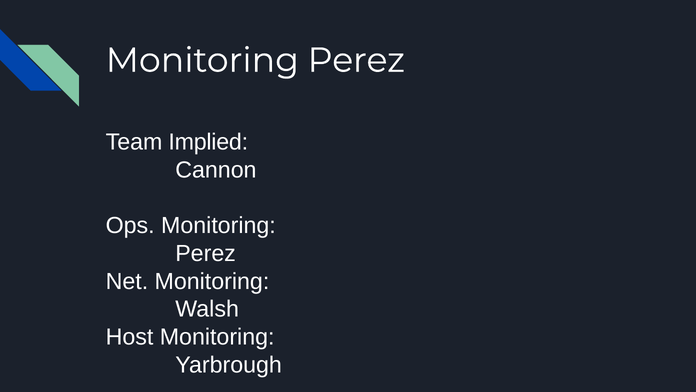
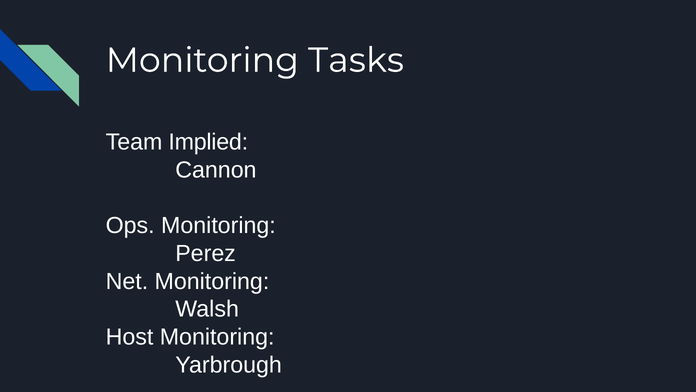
Perez at (356, 60): Perez -> Tasks
